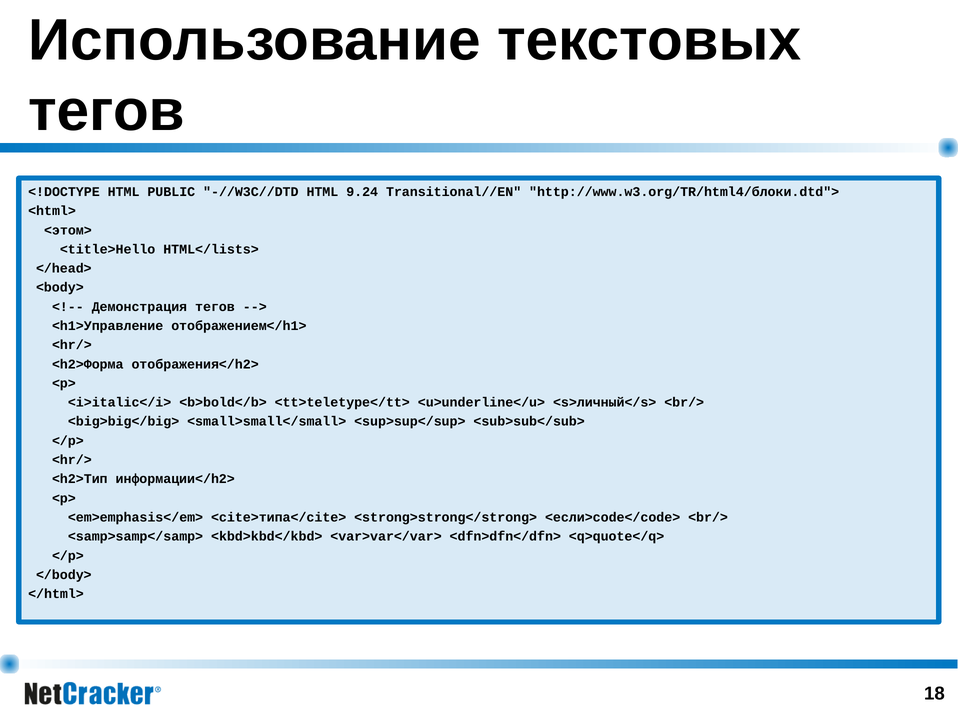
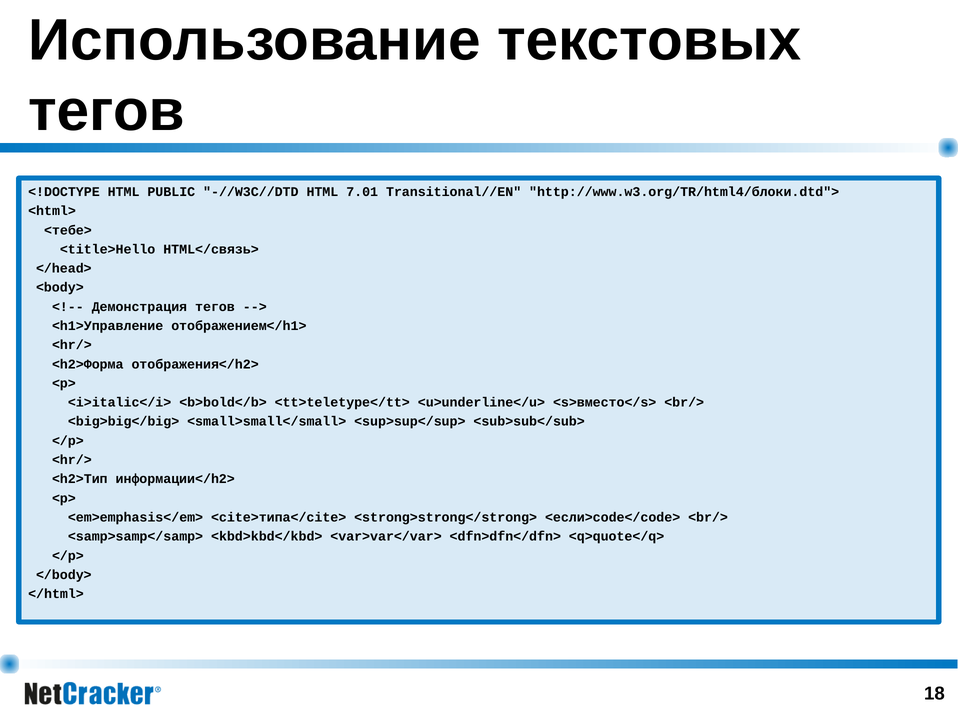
9.24: 9.24 -> 7.01
<этом>: <этом> -> <тебе>
HTML</lists>: HTML</lists> -> HTML</связь>
<s>личный</s>: <s>личный</s> -> <s>вместо</s>
